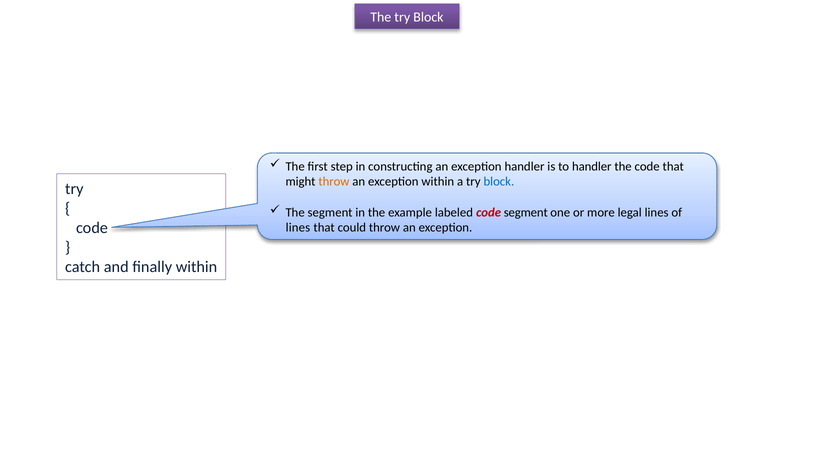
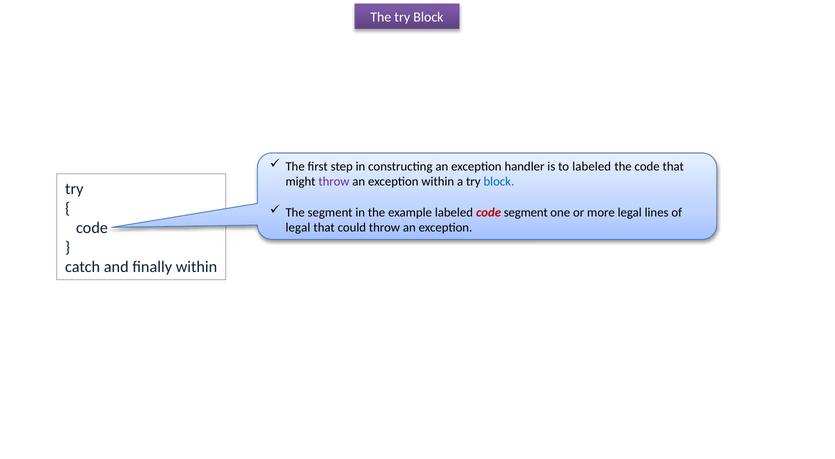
to handler: handler -> labeled
throw at (334, 182) colour: orange -> purple
lines at (298, 228): lines -> legal
